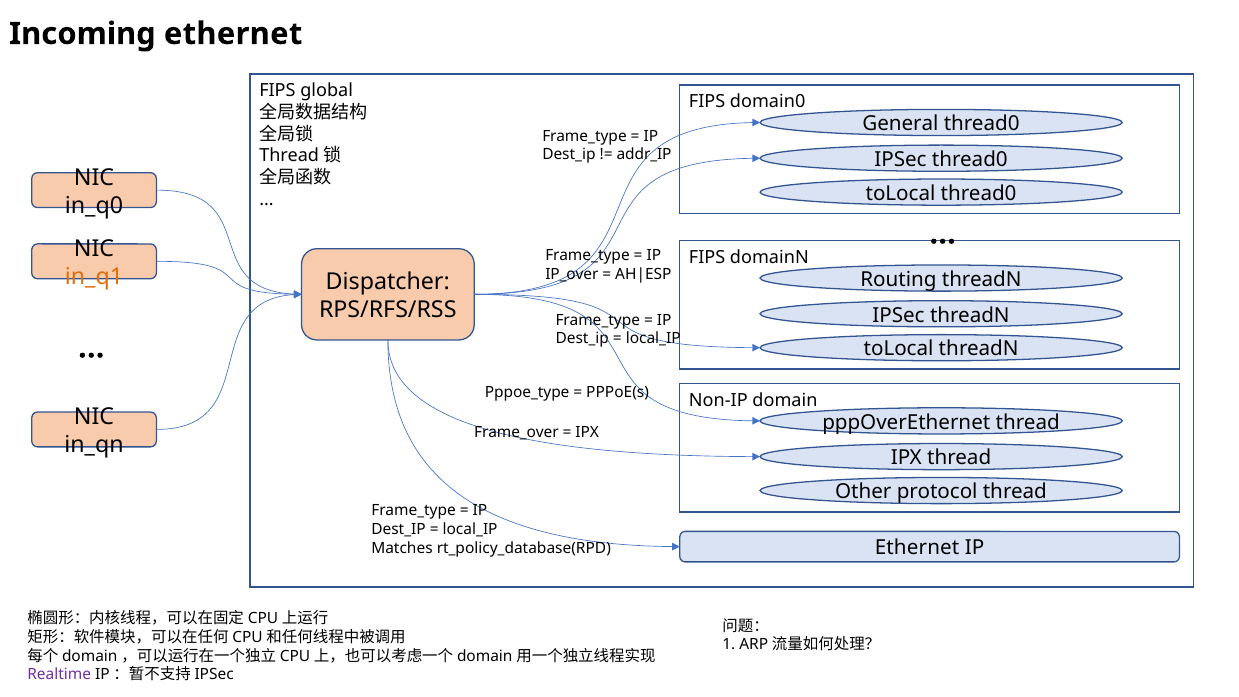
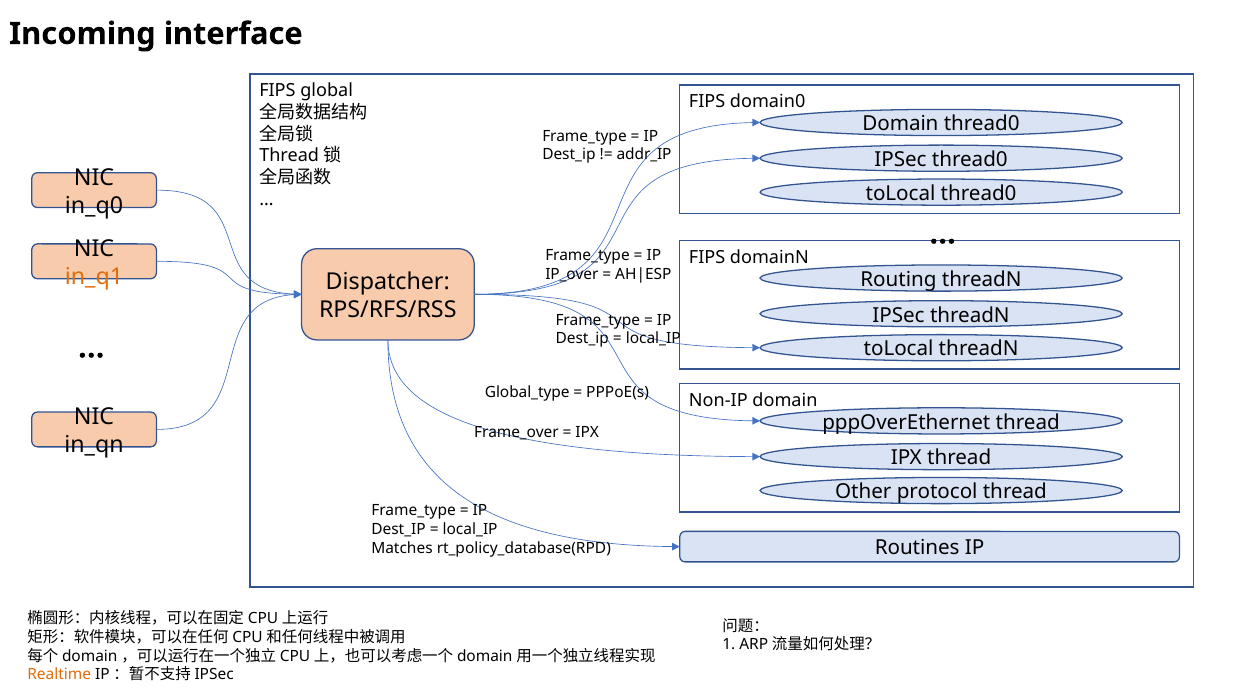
Incoming ethernet: ethernet -> interface
General at (900, 124): General -> Domain
Pppoe_type: Pppoe_type -> Global_type
Ethernet at (917, 548): Ethernet -> Routines
Realtime colour: purple -> orange
